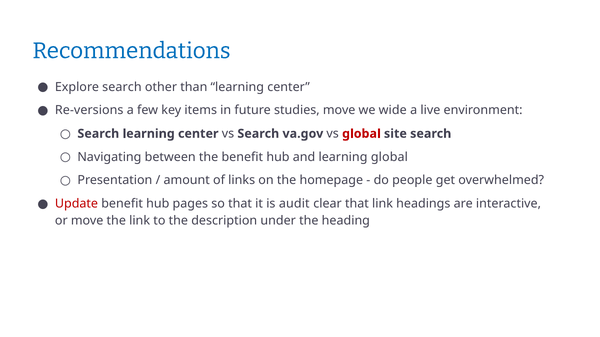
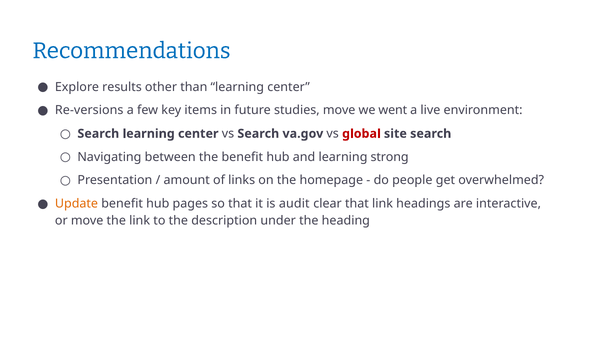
Explore search: search -> results
wide: wide -> went
learning global: global -> strong
Update colour: red -> orange
